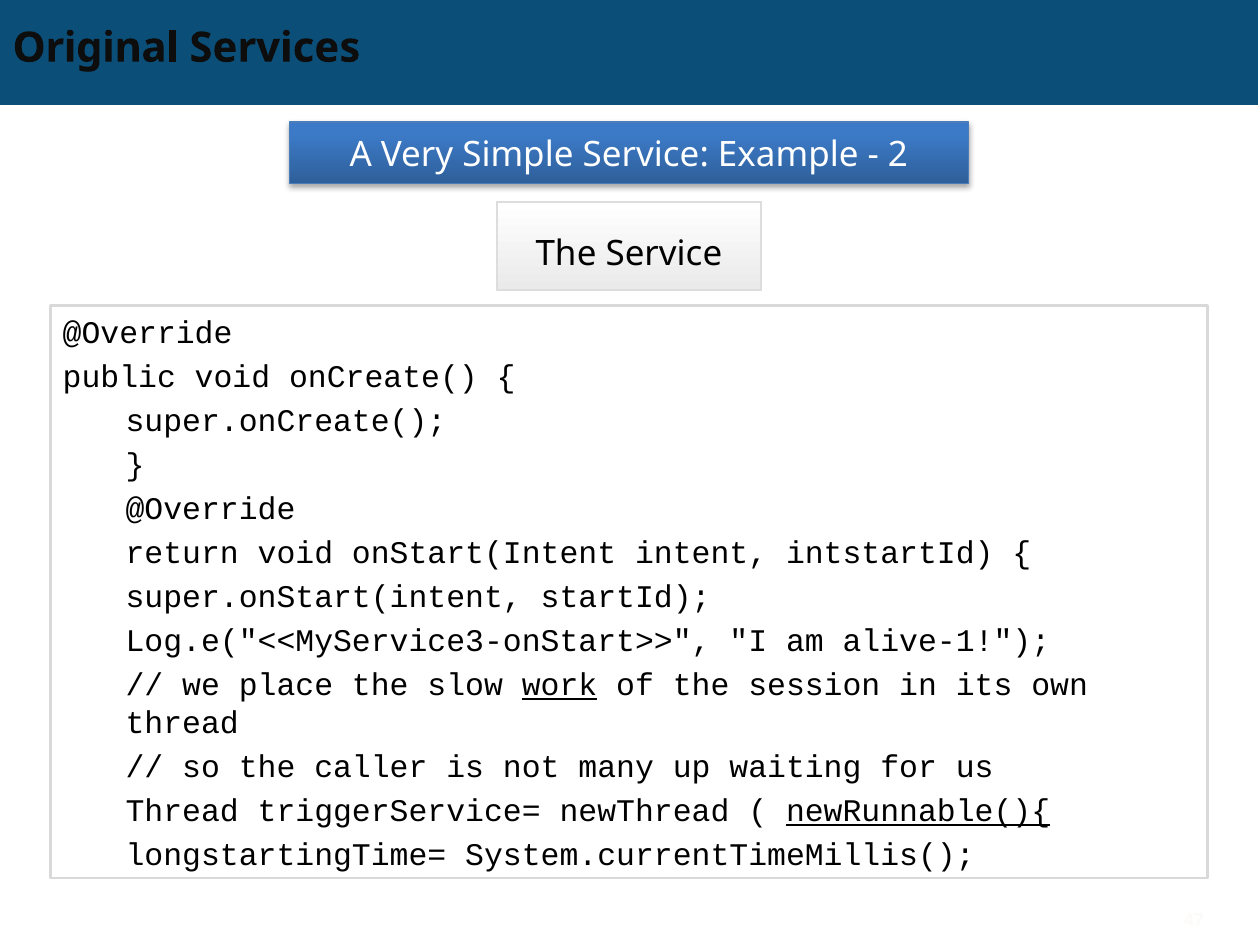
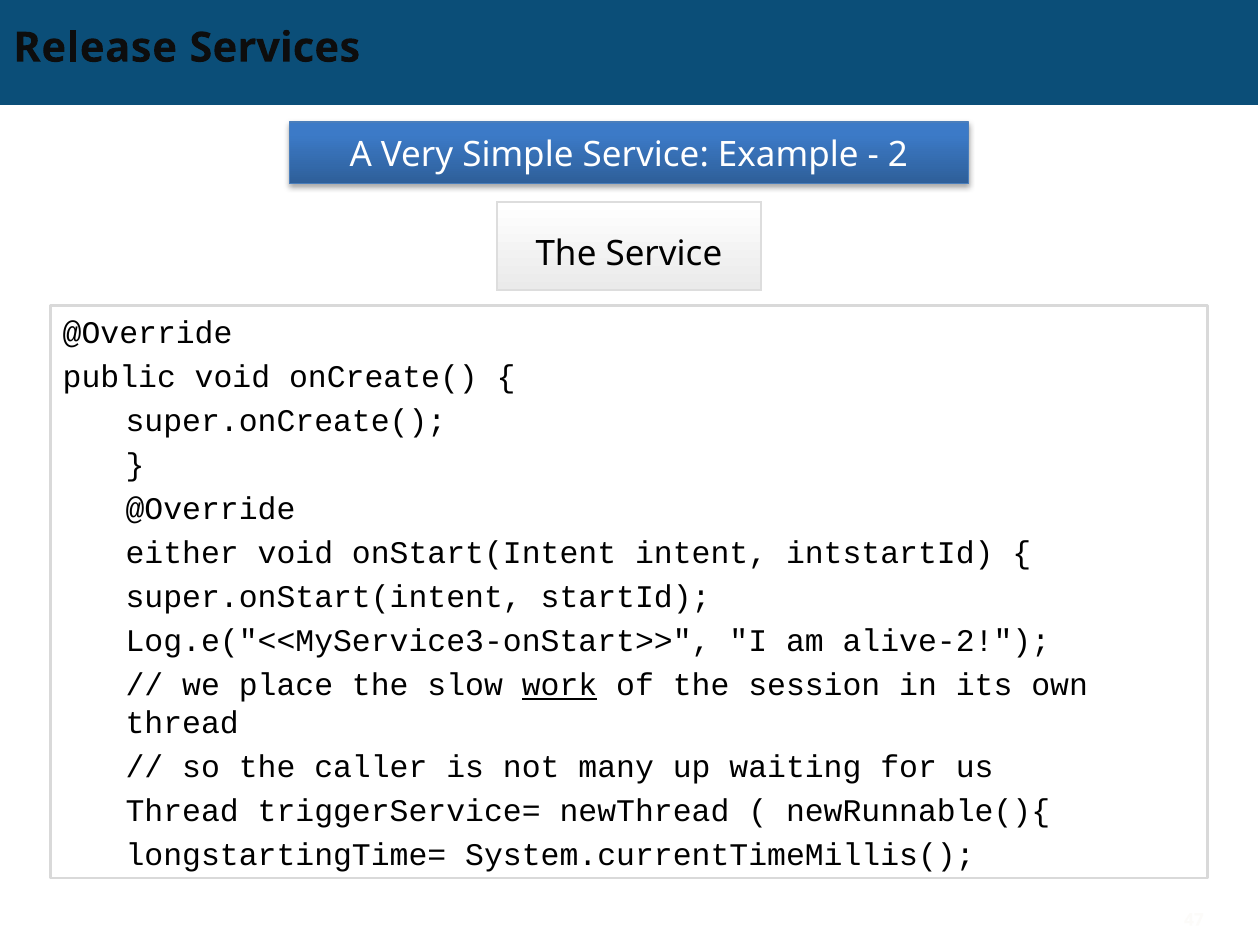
Original: Original -> Release
return: return -> either
alive-1: alive-1 -> alive-2
newRunnable(){ underline: present -> none
